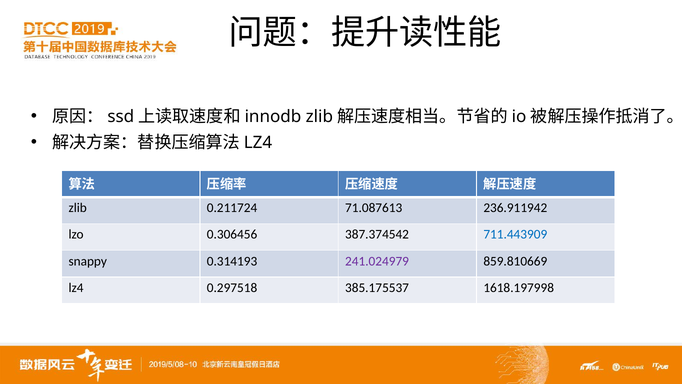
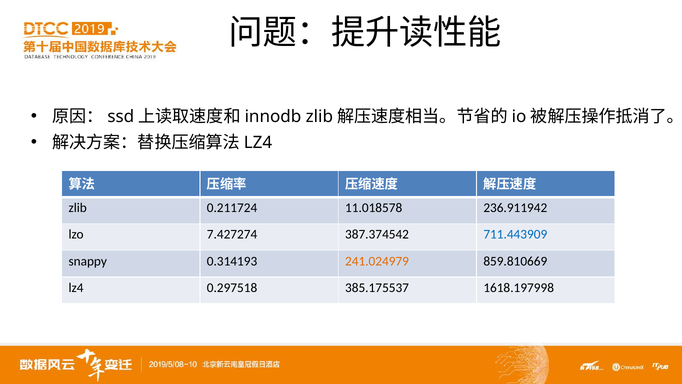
71.087613: 71.087613 -> 11.018578
0.306456: 0.306456 -> 7.427274
241.024979 colour: purple -> orange
